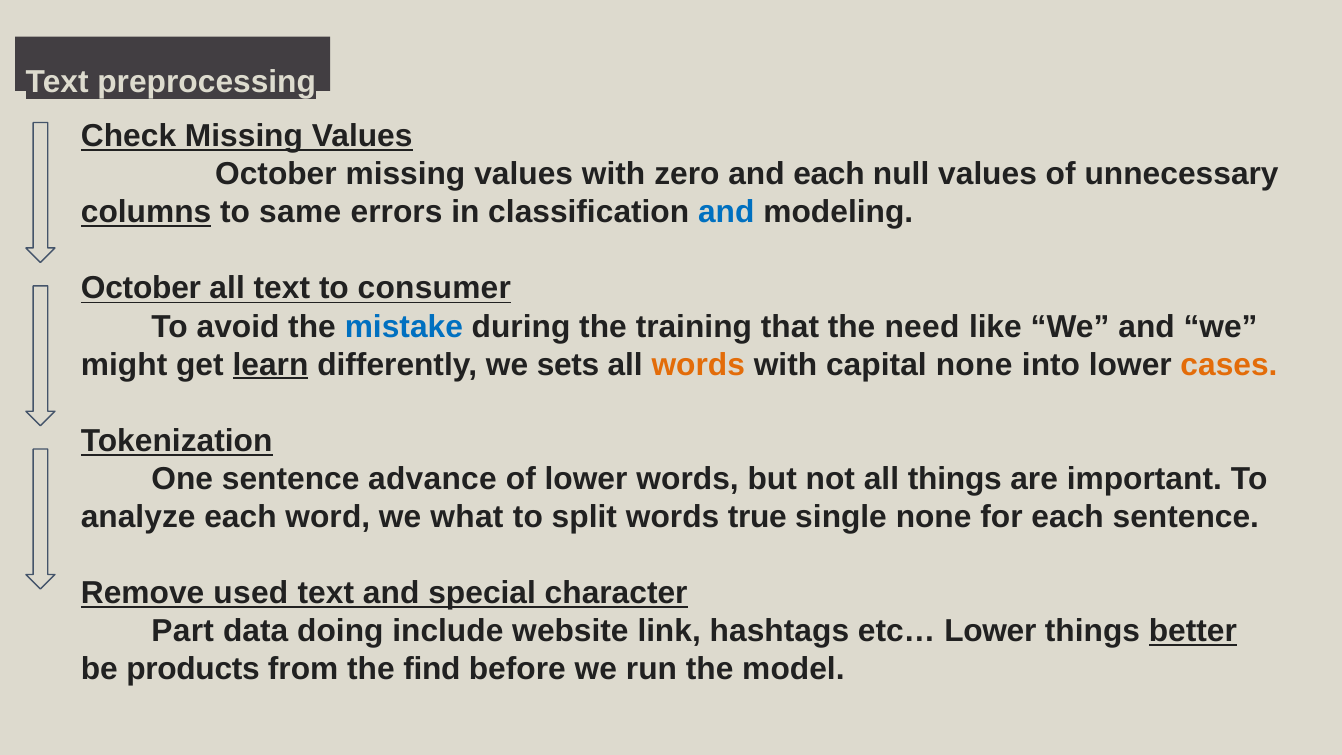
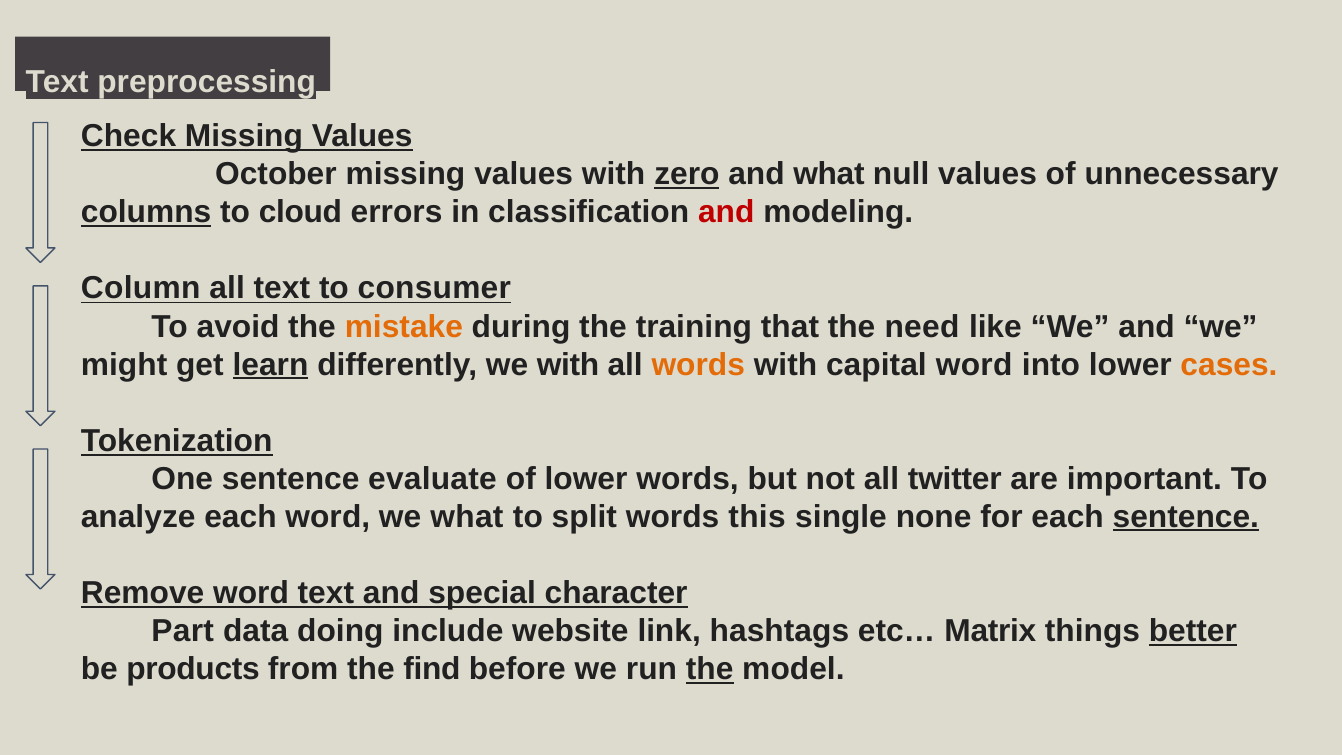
zero underline: none -> present
and each: each -> what
same: same -> cloud
and at (726, 212) colour: blue -> red
October at (141, 288): October -> Column
mistake colour: blue -> orange
we sets: sets -> with
capital none: none -> word
advance: advance -> evaluate
all things: things -> twitter
true: true -> this
sentence at (1186, 517) underline: none -> present
Remove used: used -> word
etc… Lower: Lower -> Matrix
the at (710, 669) underline: none -> present
